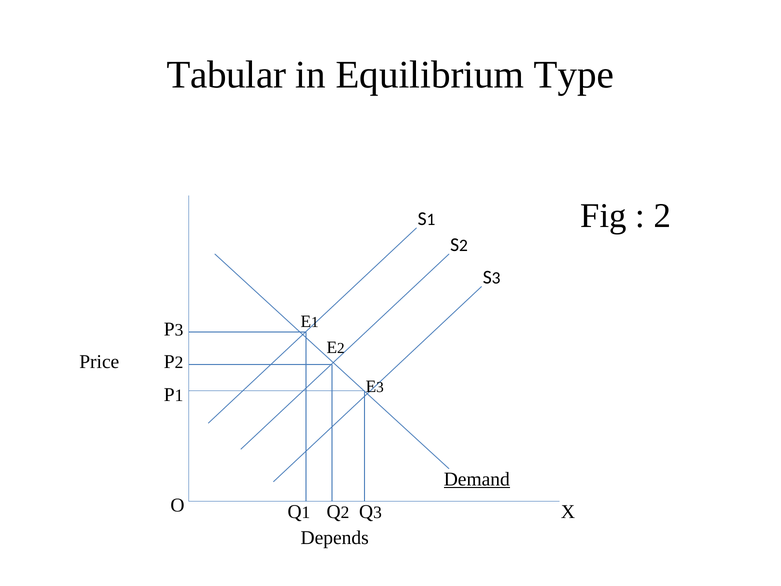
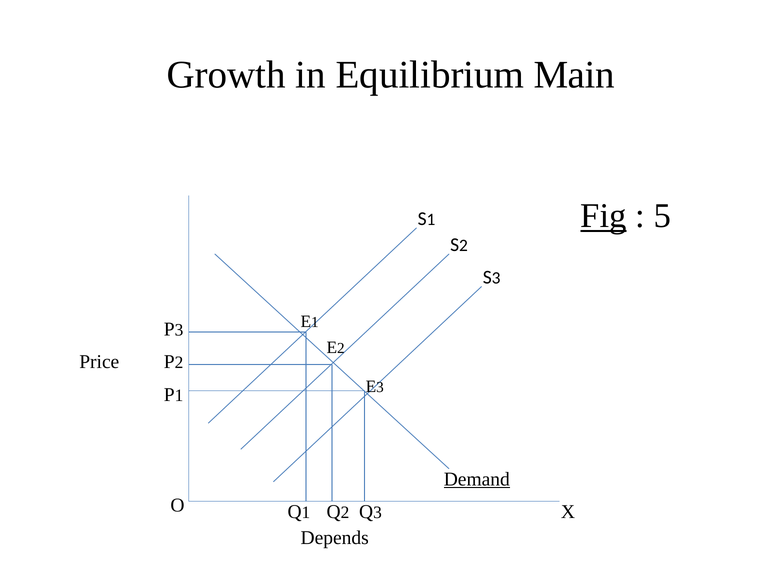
Tabular: Tabular -> Growth
Type: Type -> Main
Fig underline: none -> present
2: 2 -> 5
